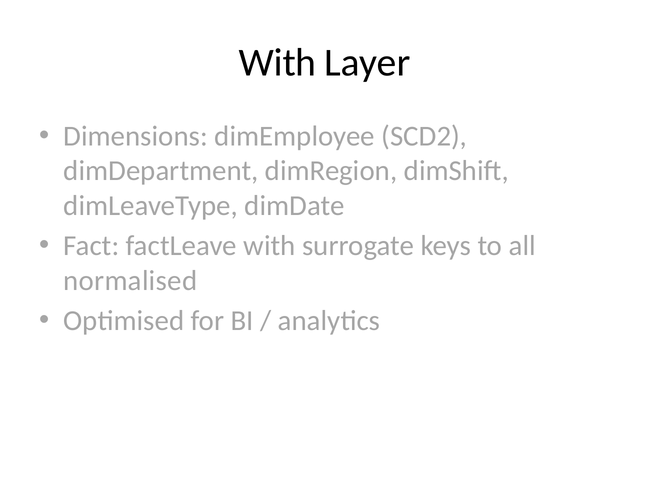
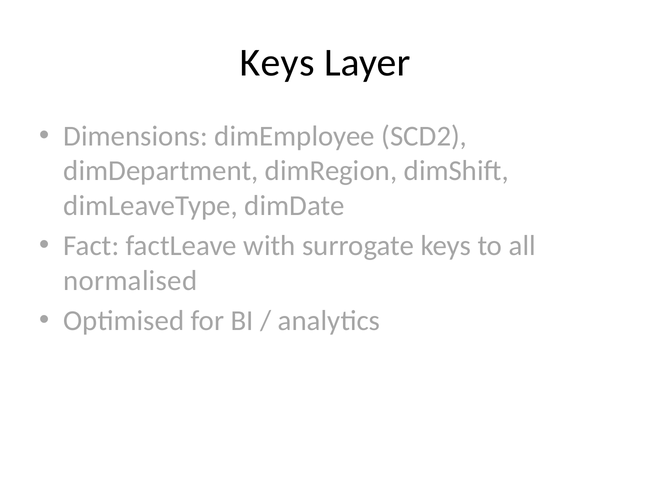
With at (278, 63): With -> Keys
